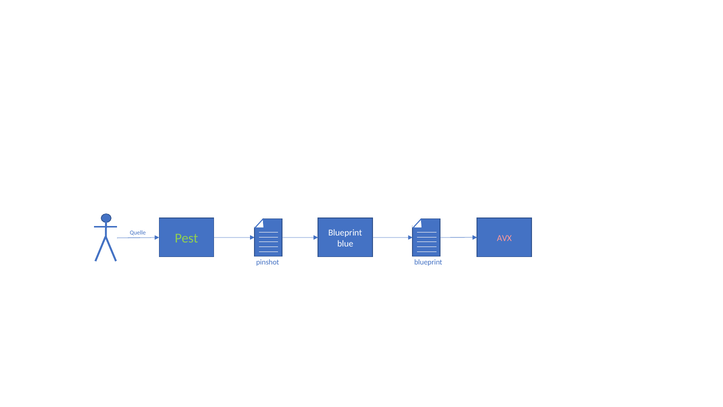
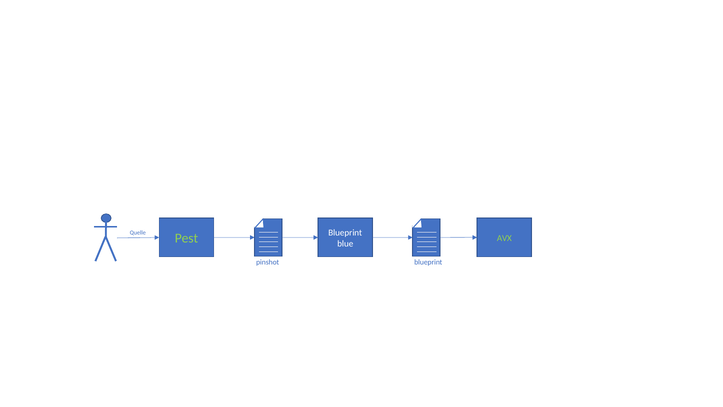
AVX colour: pink -> light green
